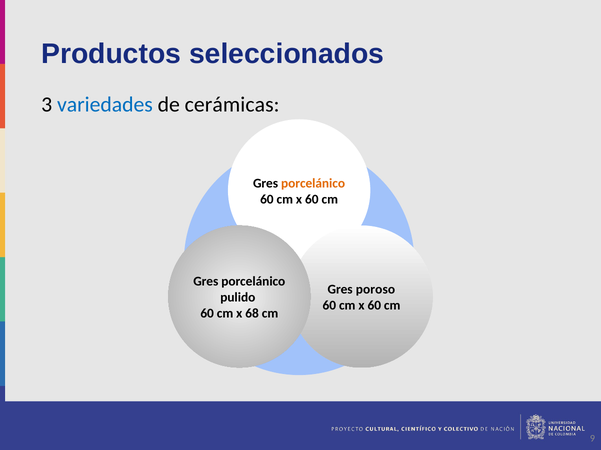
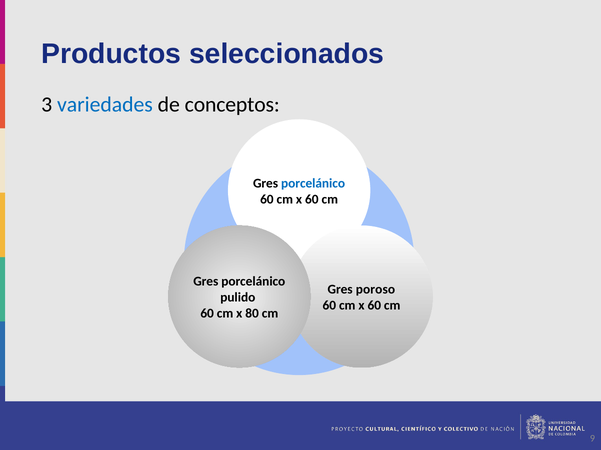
cerámicas: cerámicas -> conceptos
porcelánico at (313, 184) colour: orange -> blue
68: 68 -> 80
